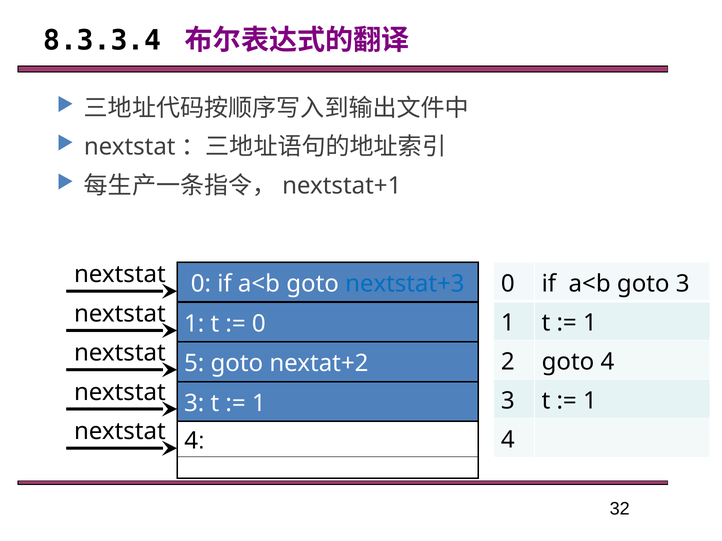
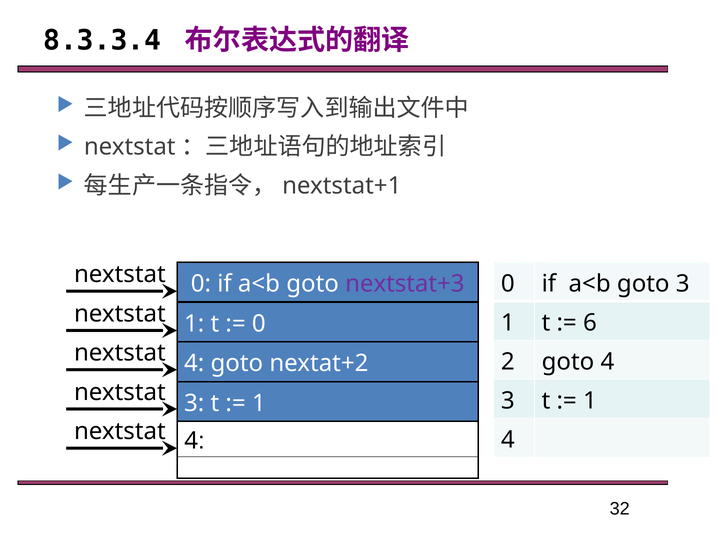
nextstat+3 colour: blue -> purple
1 at (590, 323): 1 -> 6
5 at (194, 364): 5 -> 4
